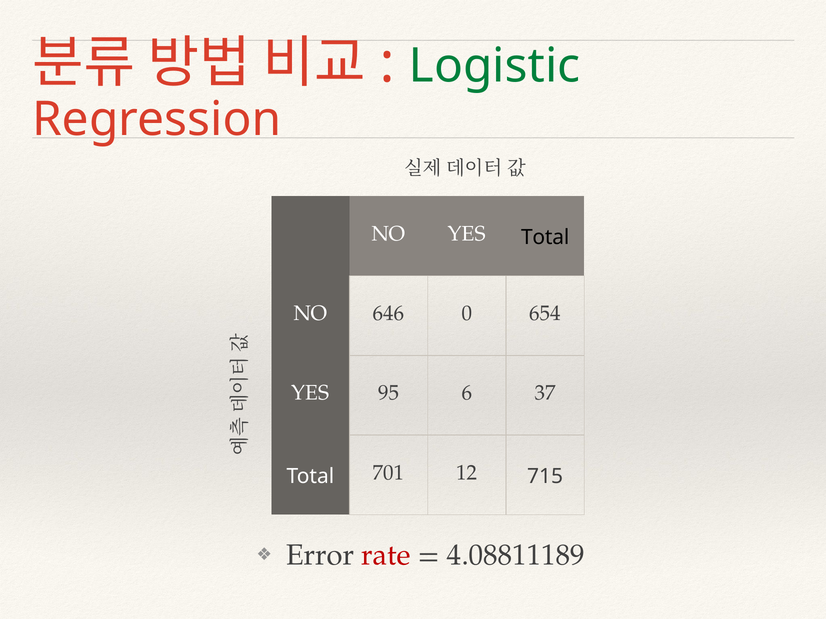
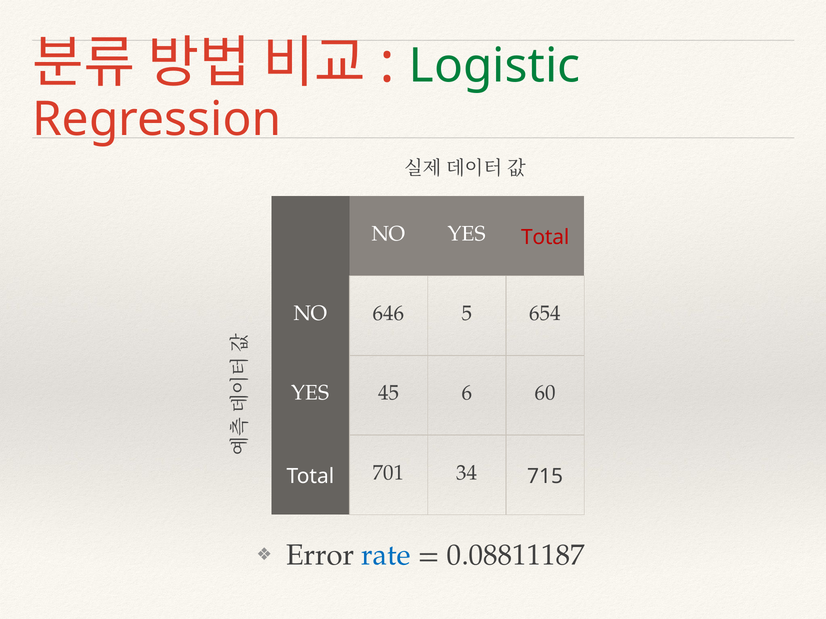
Total at (545, 237) colour: black -> red
0: 0 -> 5
95: 95 -> 45
37: 37 -> 60
12: 12 -> 34
rate colour: red -> blue
4.08811189: 4.08811189 -> 0.08811187
